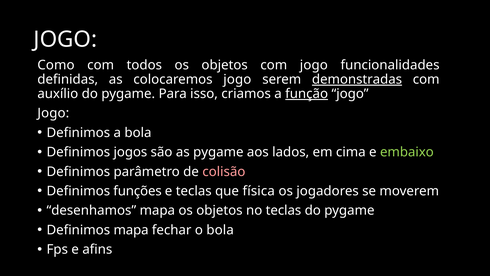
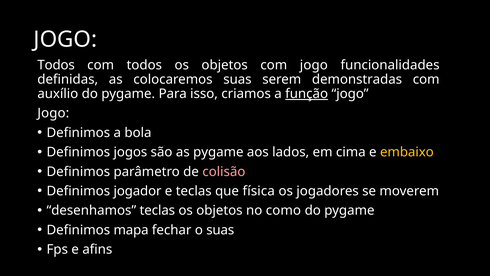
Como at (56, 65): Como -> Todos
colocaremos jogo: jogo -> suas
demonstradas underline: present -> none
embaixo colour: light green -> yellow
funções: funções -> jogador
desenhamos mapa: mapa -> teclas
no teclas: teclas -> como
o bola: bola -> suas
